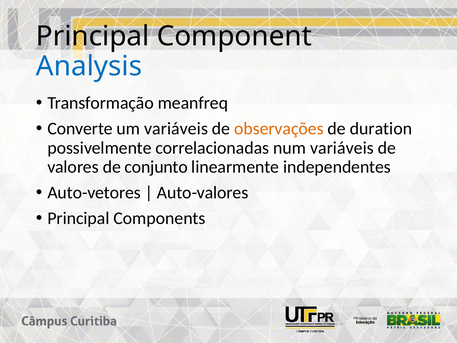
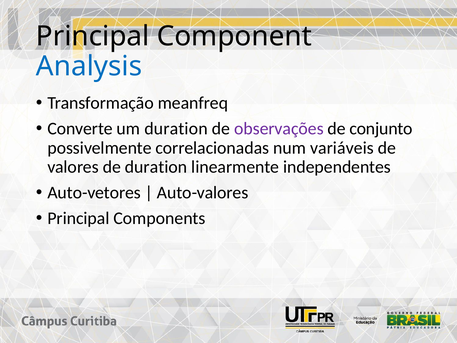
um variáveis: variáveis -> duration
observações colour: orange -> purple
duration: duration -> conjunto
de conjunto: conjunto -> duration
